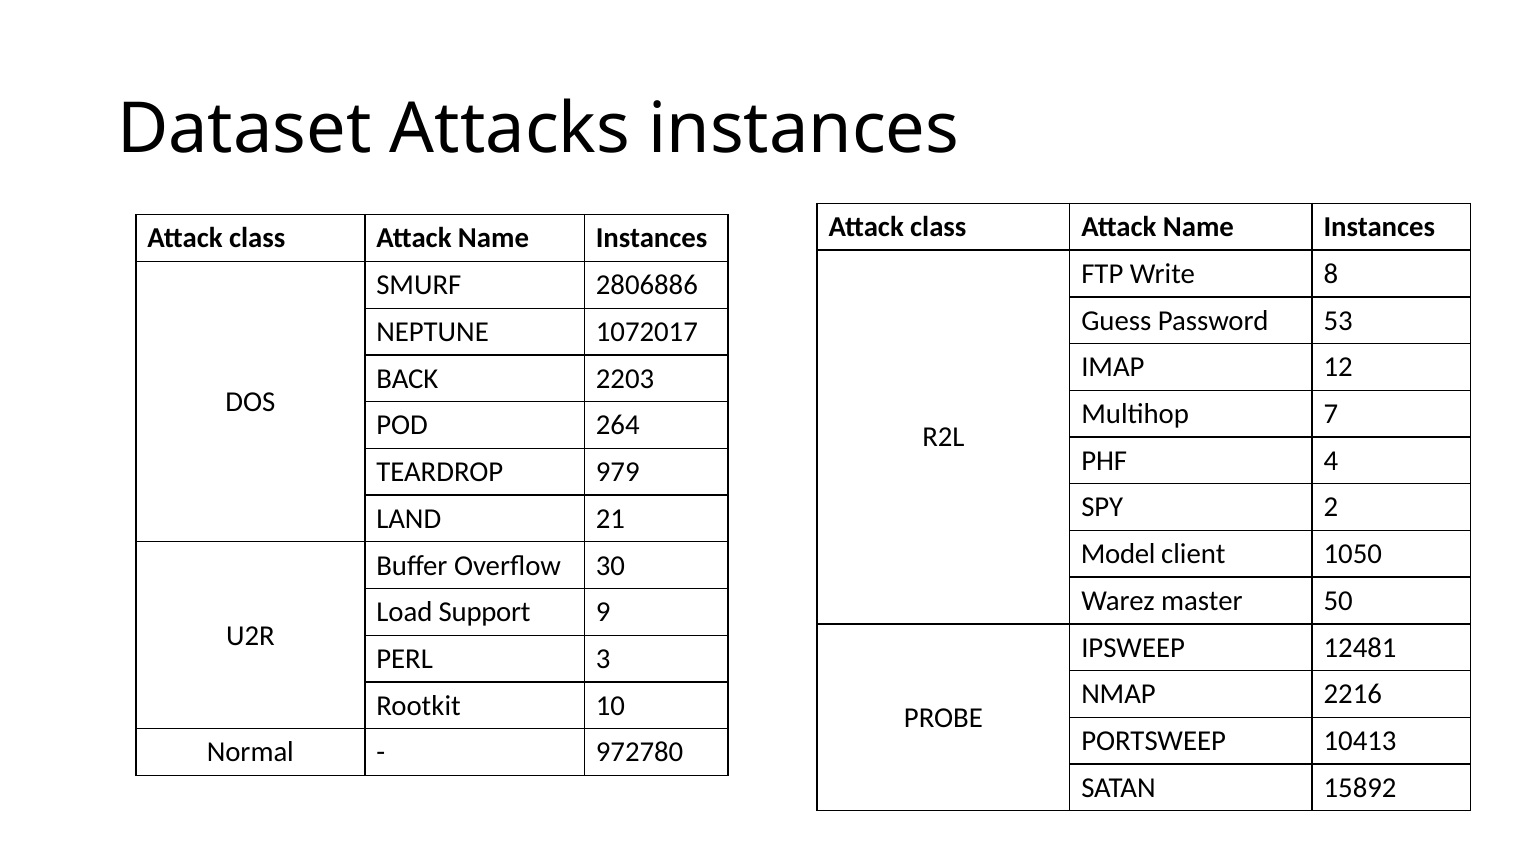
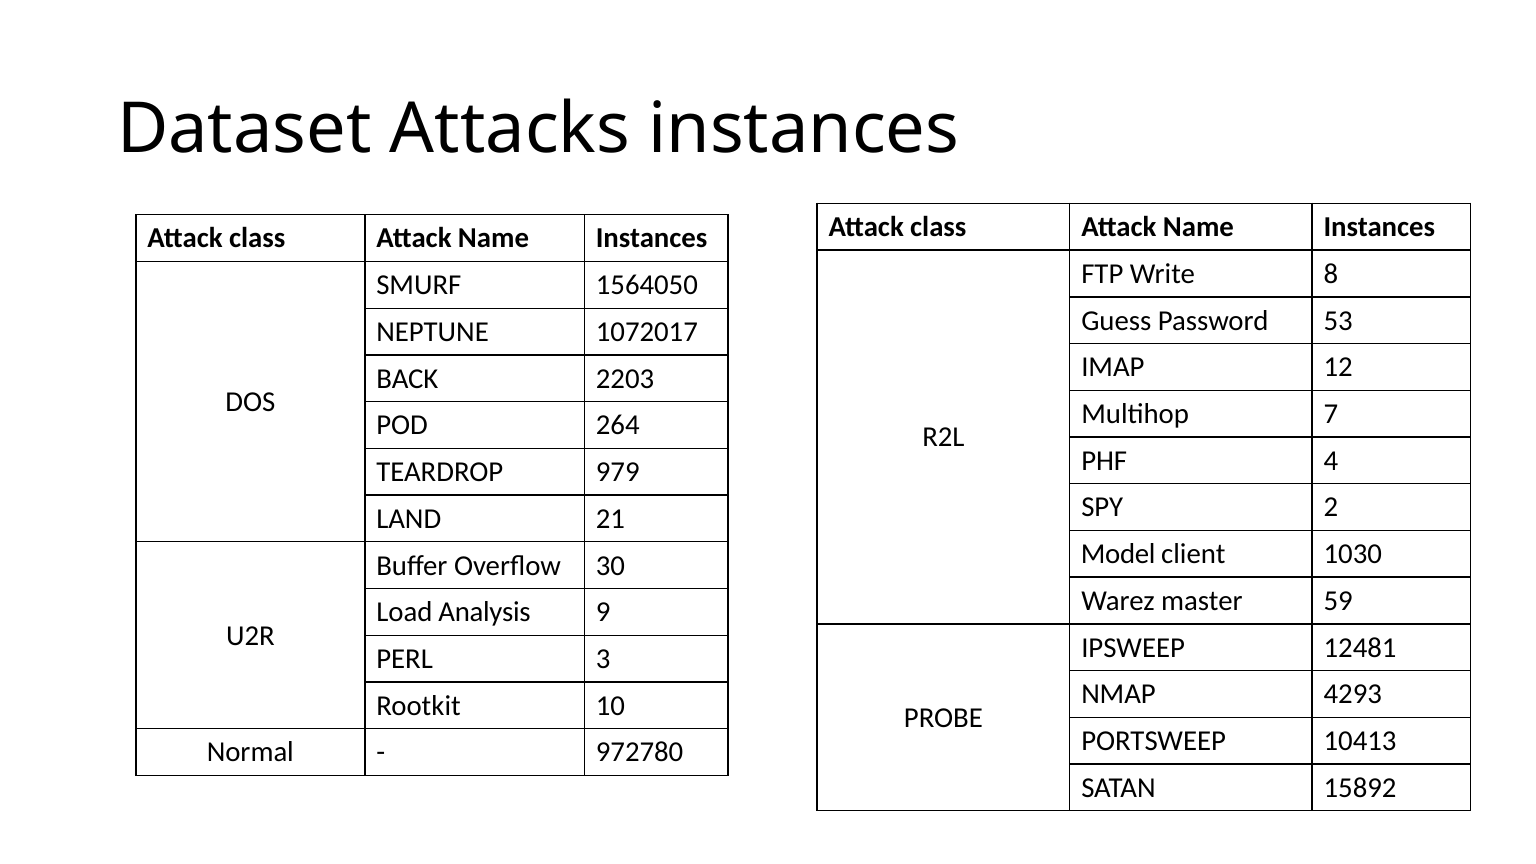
2806886: 2806886 -> 1564050
1050: 1050 -> 1030
50: 50 -> 59
Support: Support -> Analysis
2216: 2216 -> 4293
